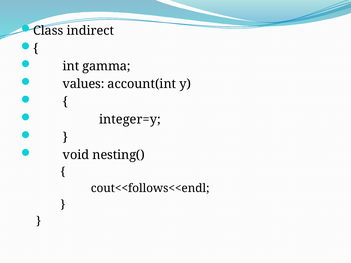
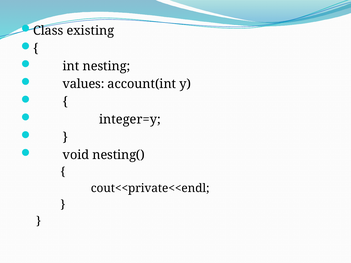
indirect: indirect -> existing
gamma: gamma -> nesting
cout<<follows<<endl: cout<<follows<<endl -> cout<<private<<endl
